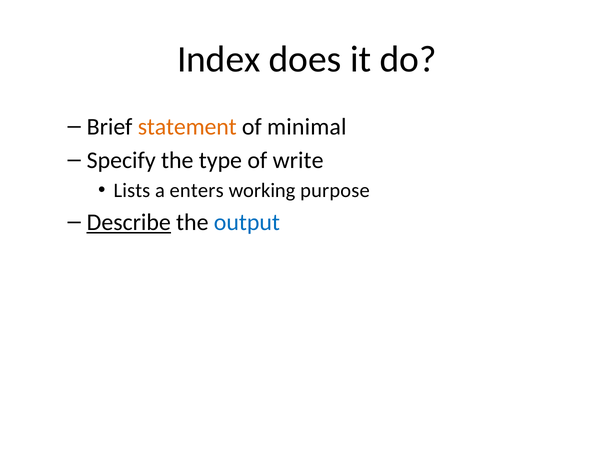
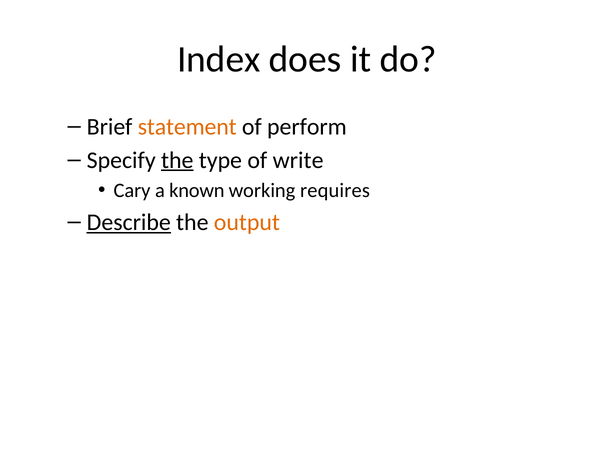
minimal: minimal -> perform
the at (177, 160) underline: none -> present
Lists: Lists -> Cary
enters: enters -> known
purpose: purpose -> requires
output colour: blue -> orange
